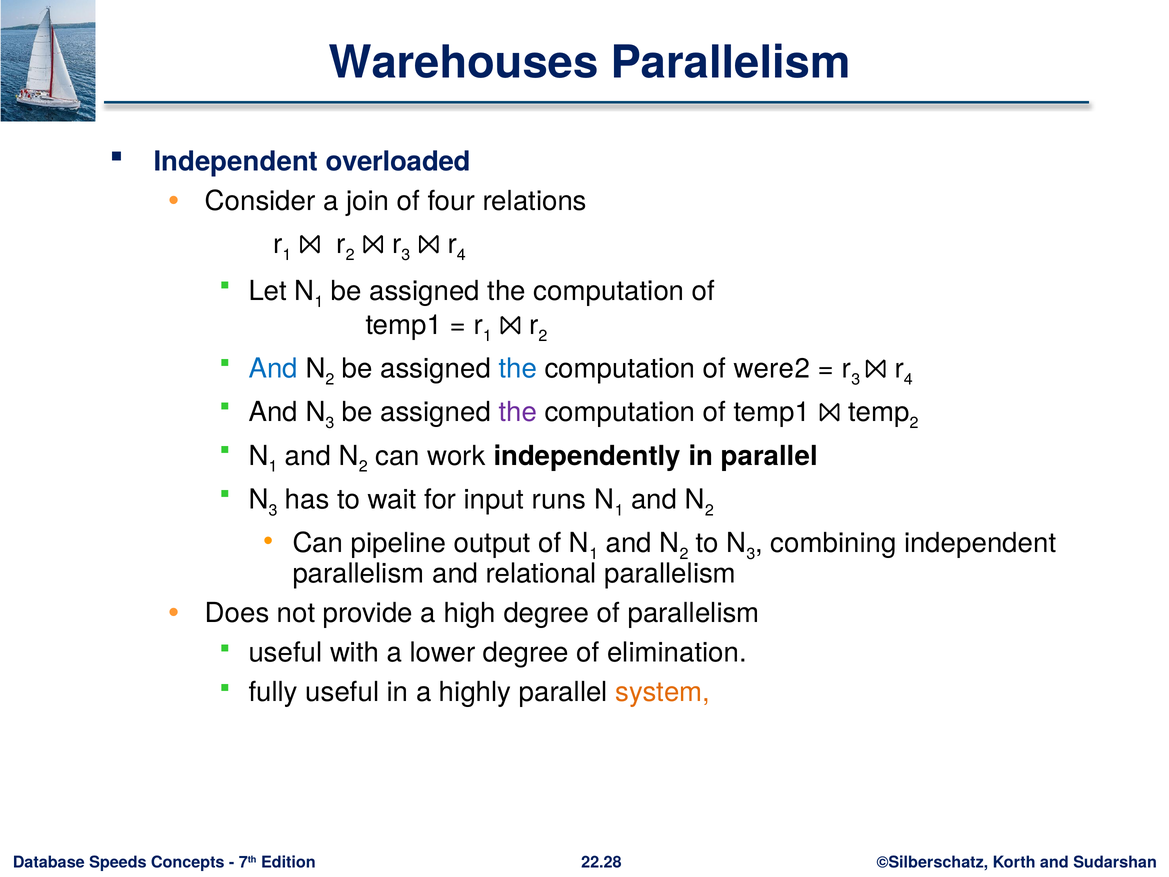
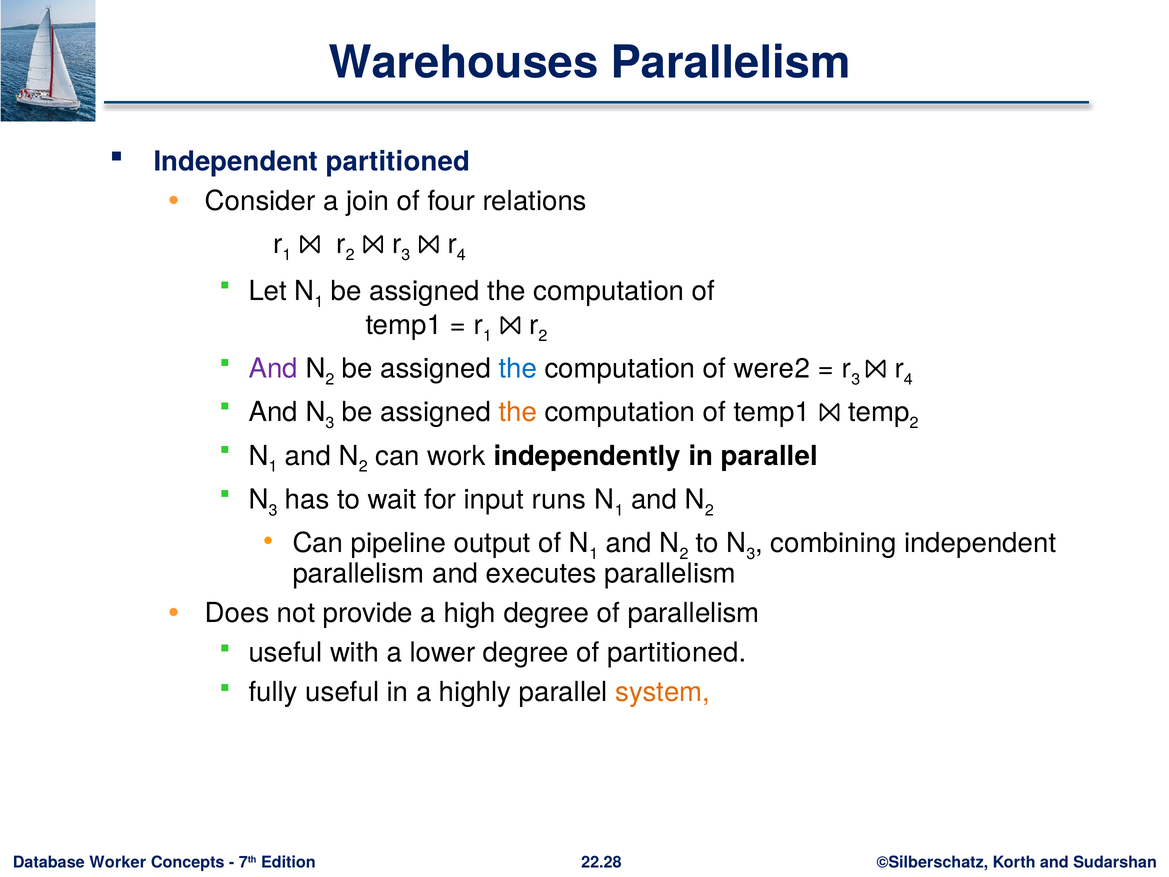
Independent overloaded: overloaded -> partitioned
And at (273, 369) colour: blue -> purple
the at (518, 412) colour: purple -> orange
relational: relational -> executes
of elimination: elimination -> partitioned
Speeds: Speeds -> Worker
